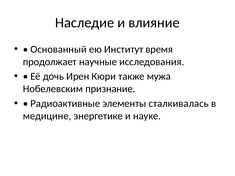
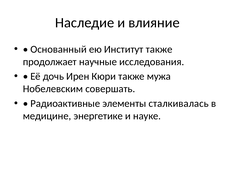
Институт время: время -> также
признание: признание -> совершать
